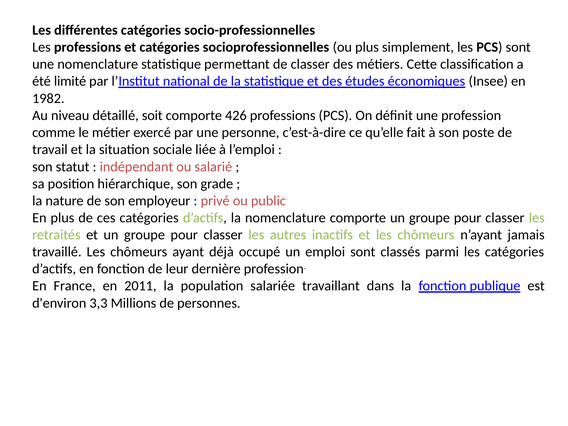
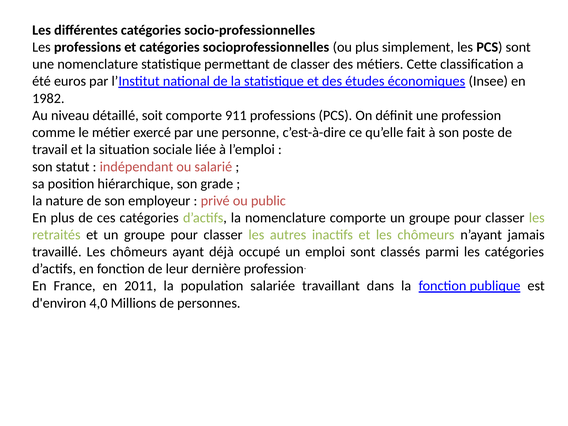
limité: limité -> euros
426: 426 -> 911
3,3: 3,3 -> 4,0
